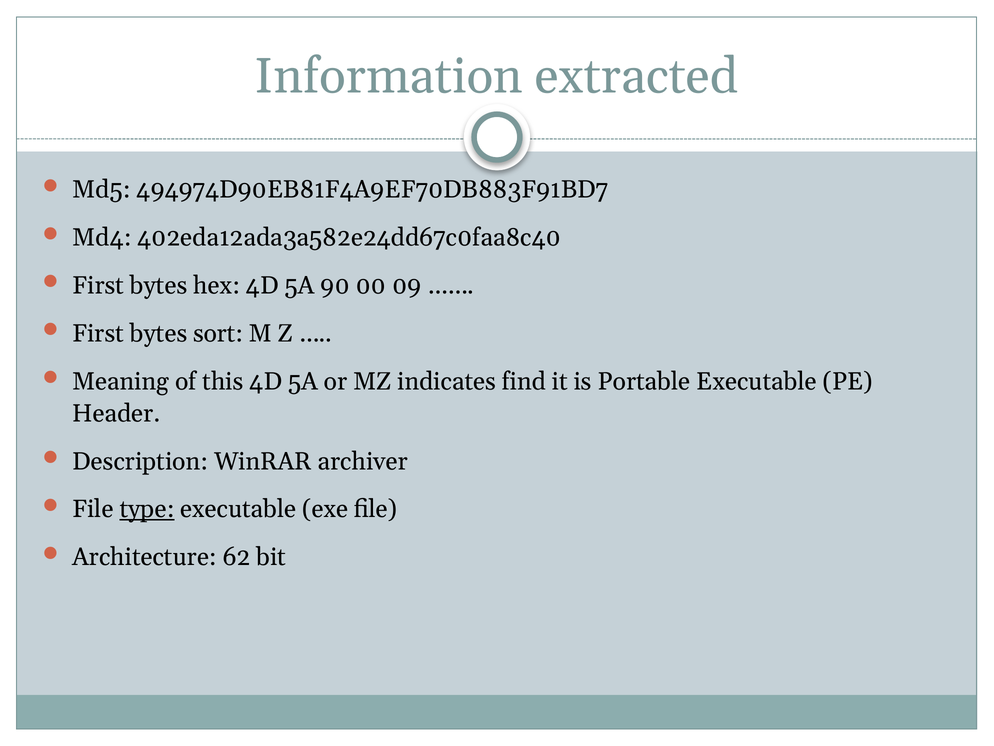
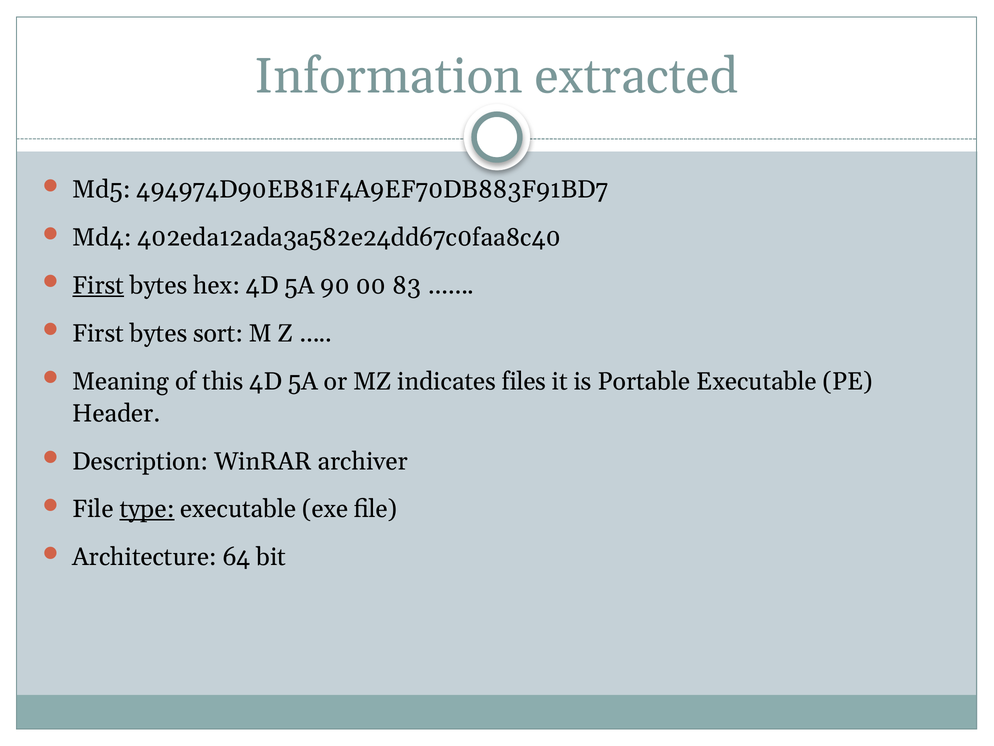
First at (98, 285) underline: none -> present
09: 09 -> 83
find: find -> files
62: 62 -> 64
